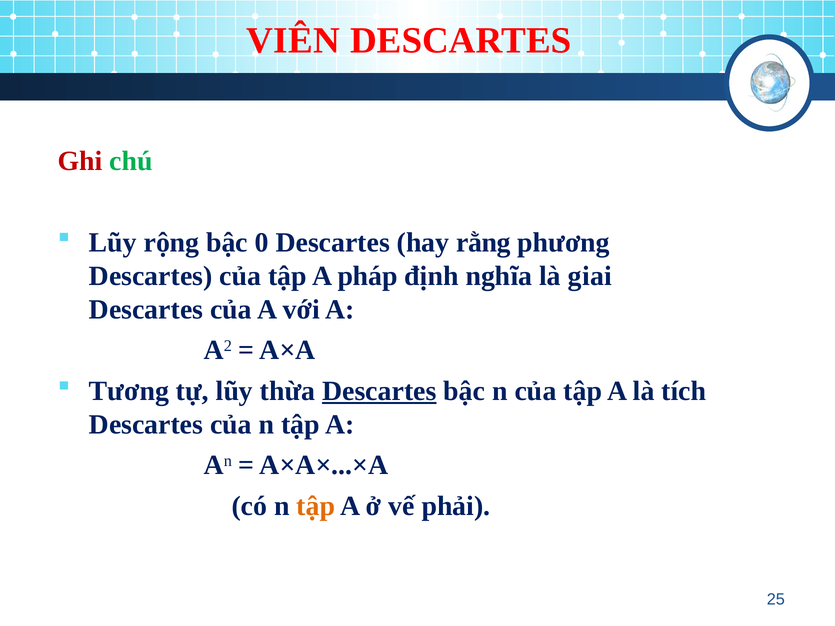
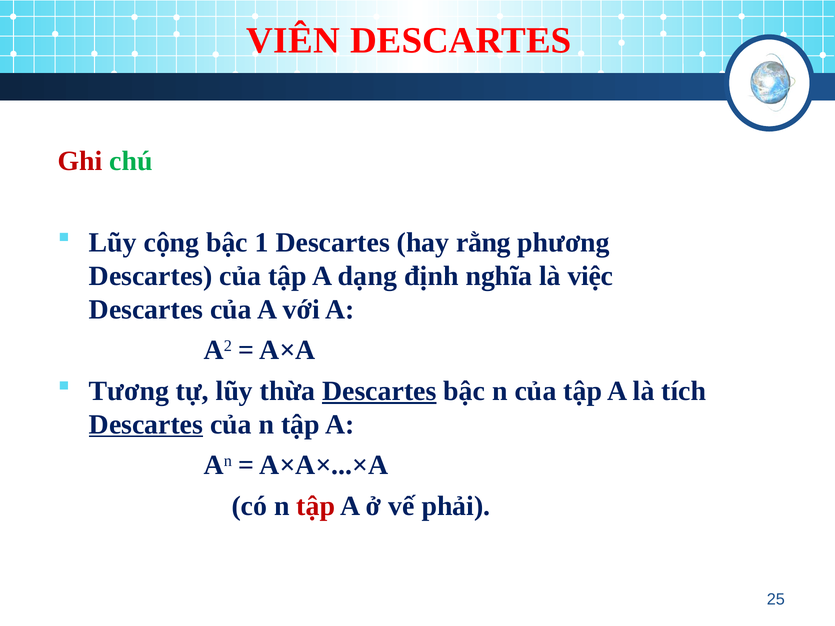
rộng: rộng -> cộng
0: 0 -> 1
pháp: pháp -> dạng
giai: giai -> việc
Descartes at (146, 425) underline: none -> present
tập at (316, 506) colour: orange -> red
